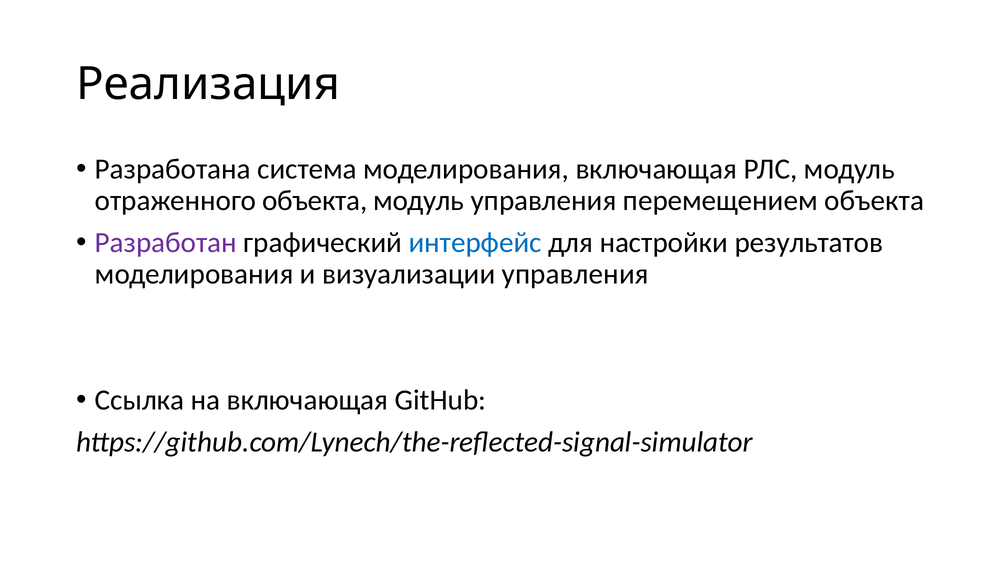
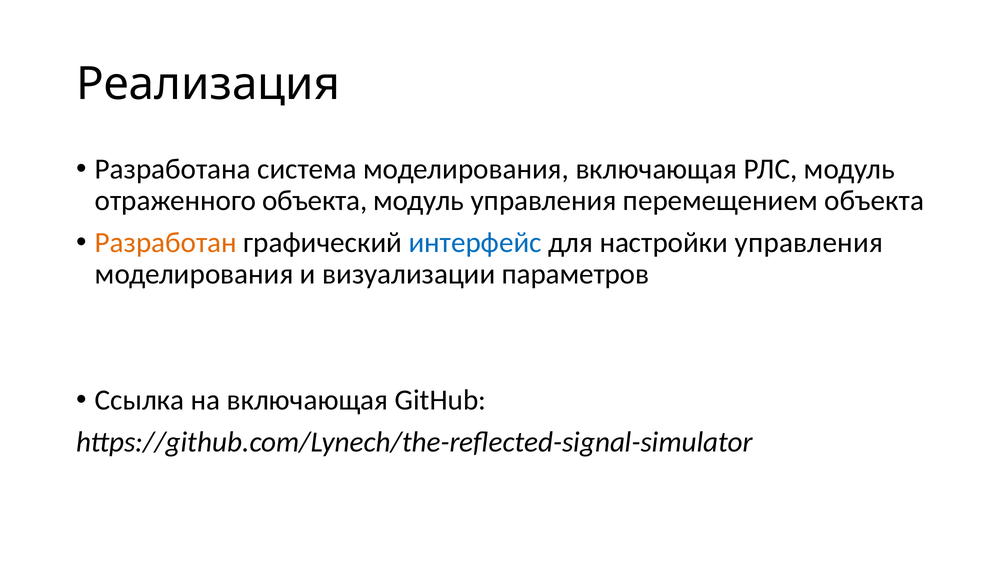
Разработан colour: purple -> orange
настройки результатов: результатов -> управления
визуализации управления: управления -> параметров
